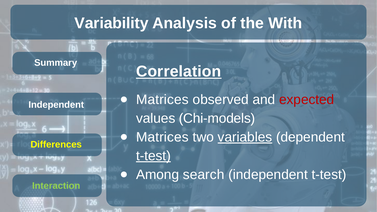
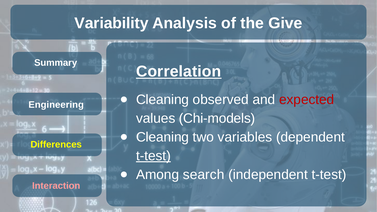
With: With -> Give
Matrices at (162, 100): Matrices -> Cleaning
Independent at (56, 105): Independent -> Engineering
Matrices at (162, 137): Matrices -> Cleaning
variables underline: present -> none
Interaction colour: light green -> pink
